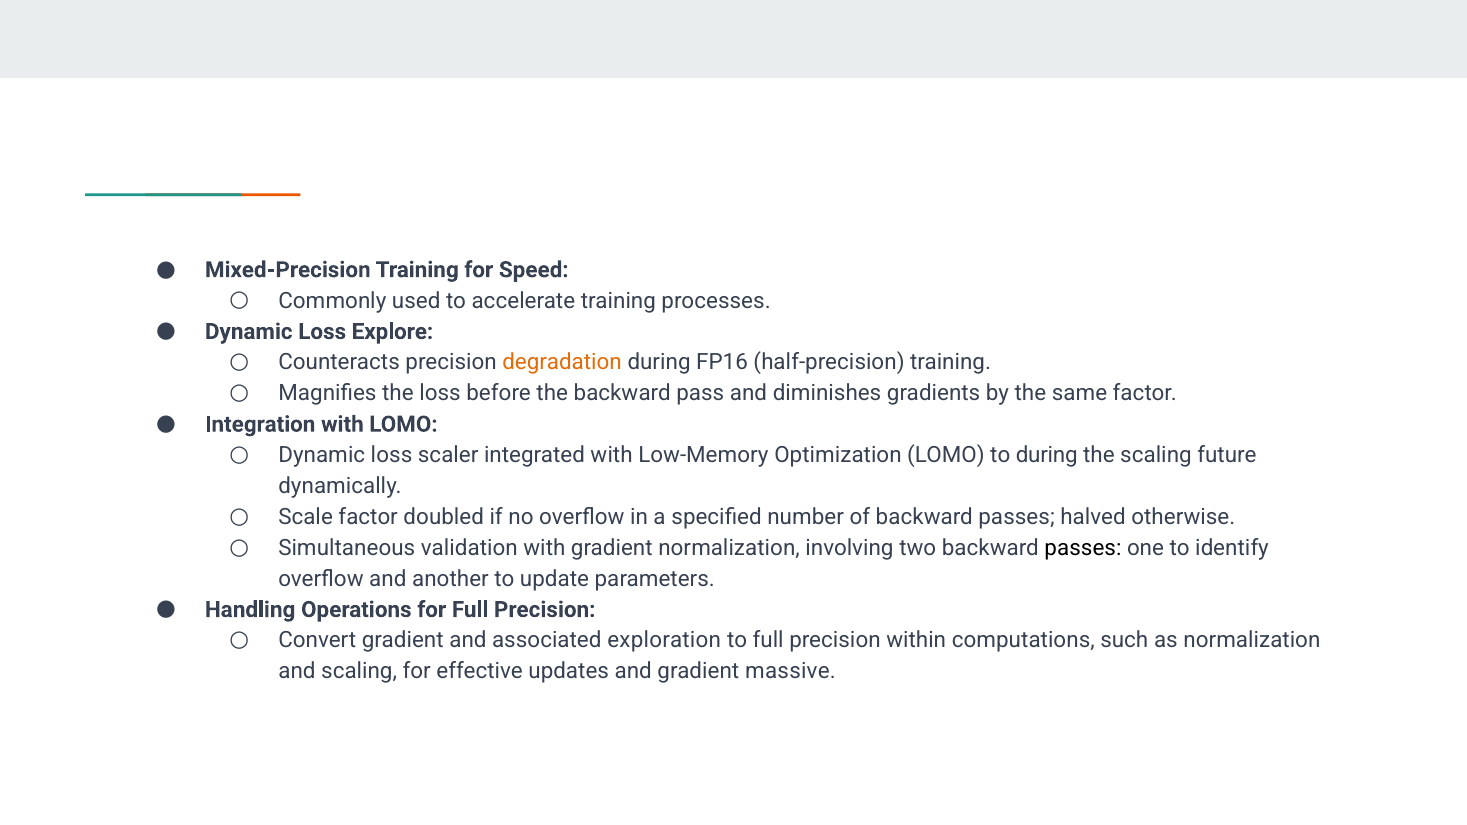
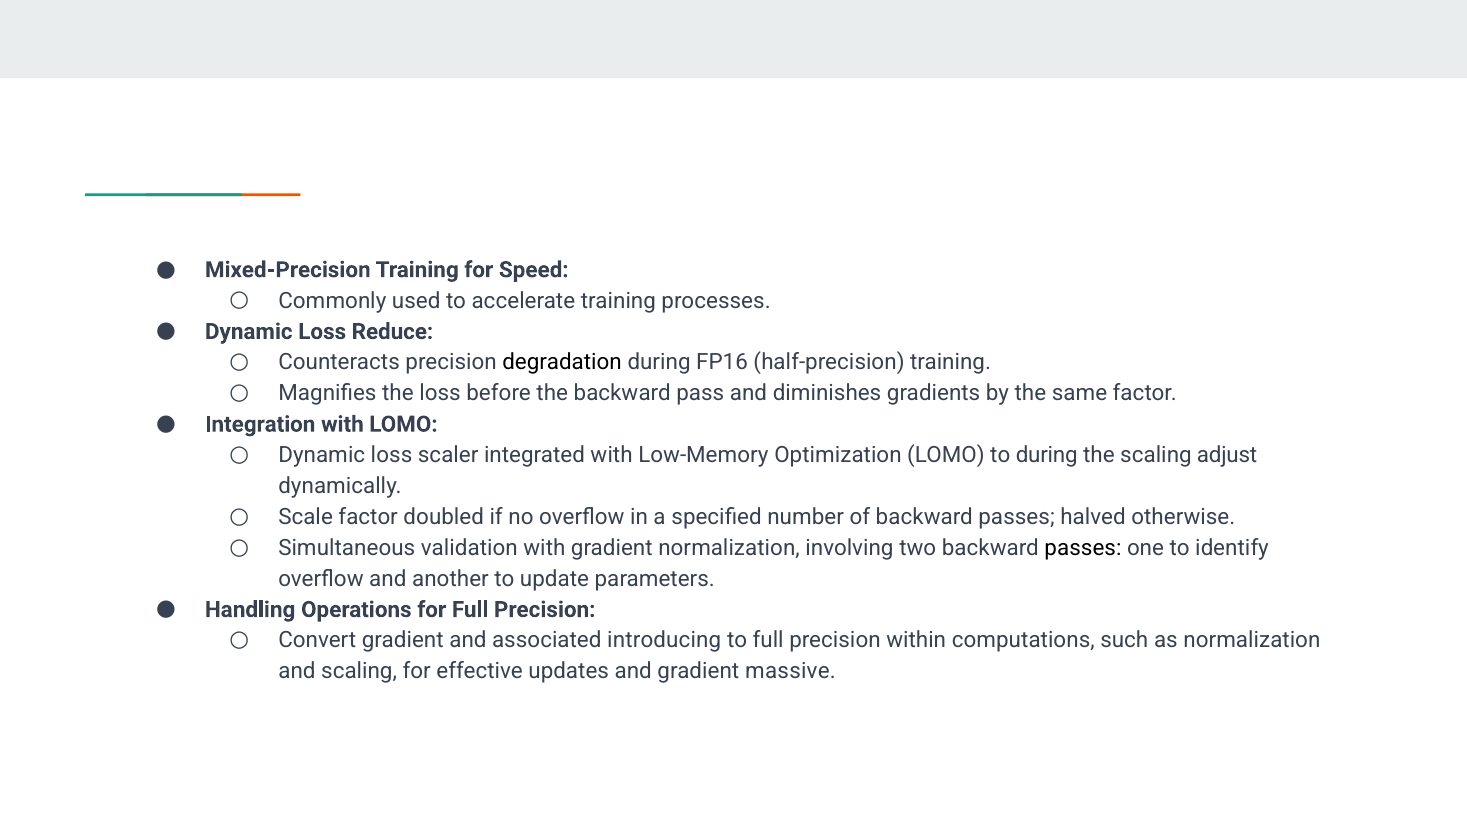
Explore: Explore -> Reduce
degradation colour: orange -> black
future: future -> adjust
exploration: exploration -> introducing
